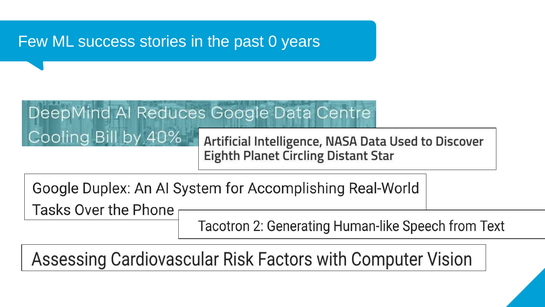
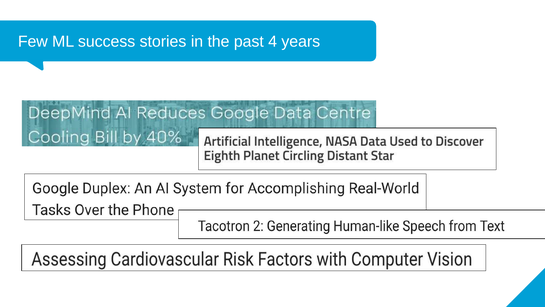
0: 0 -> 4
